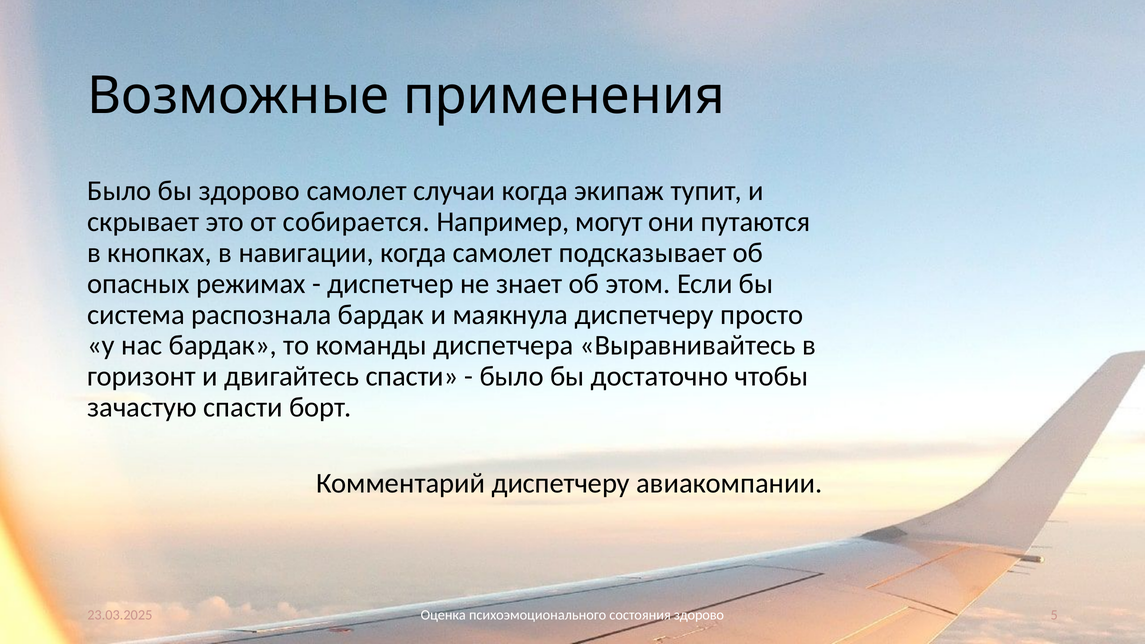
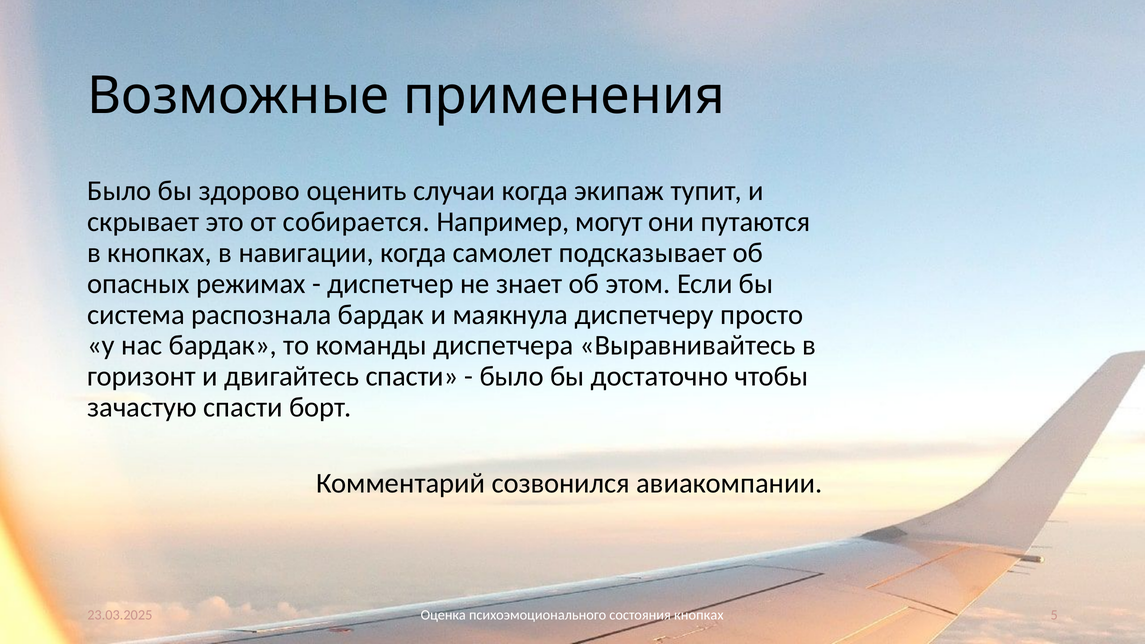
здорово самолет: самолет -> оценить
Комментарий диспетчеру: диспетчеру -> созвонился
состояния здорово: здорово -> кнопках
